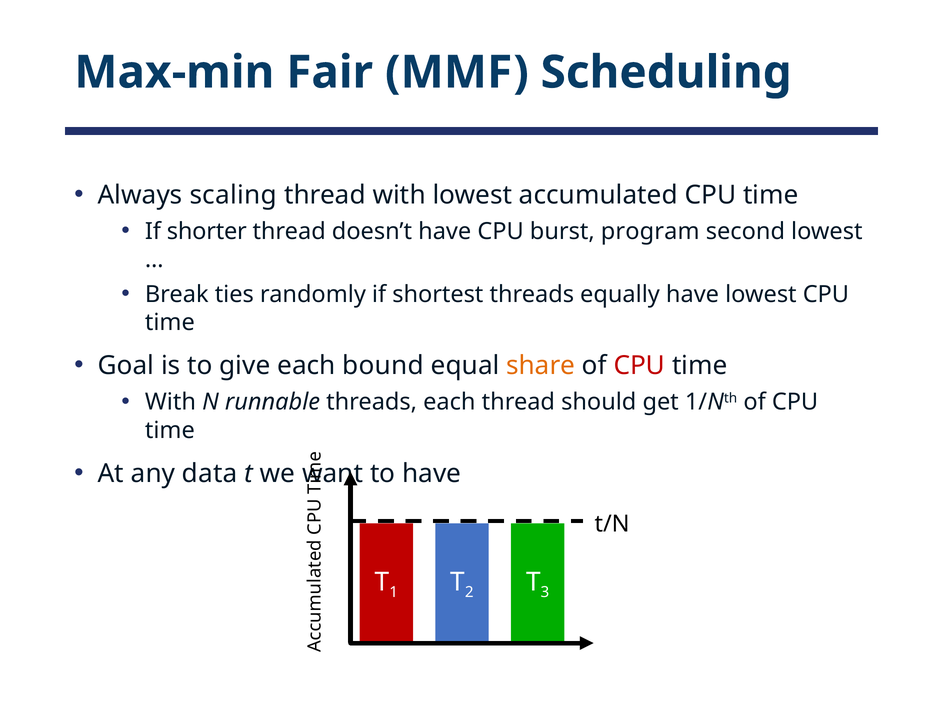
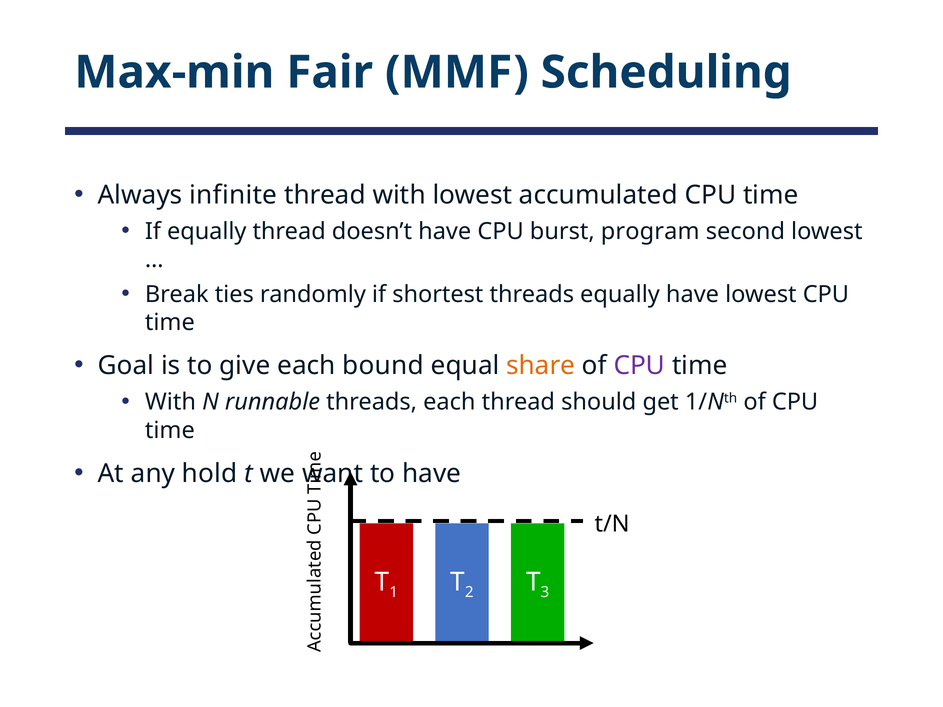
scaling: scaling -> infinite
If shorter: shorter -> equally
CPU at (639, 366) colour: red -> purple
data: data -> hold
